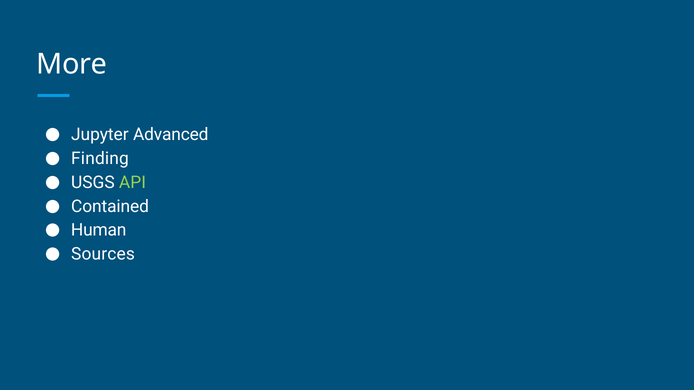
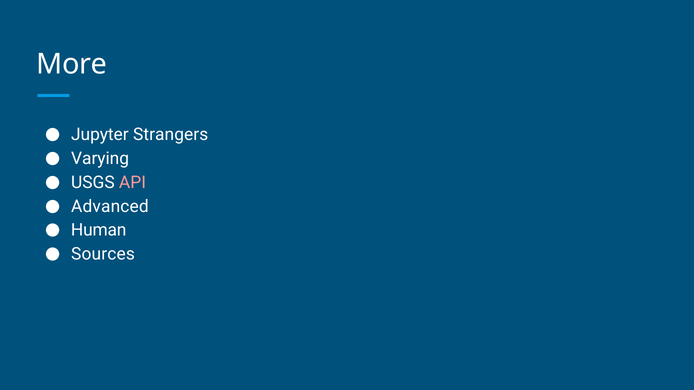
Advanced: Advanced -> Strangers
Finding: Finding -> Varying
API colour: light green -> pink
Contained: Contained -> Advanced
